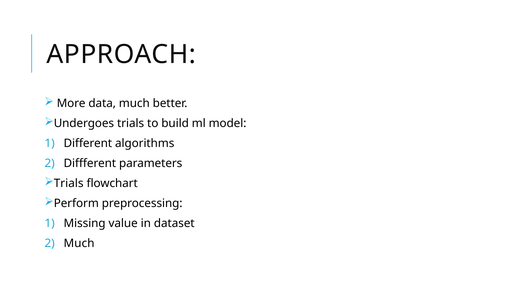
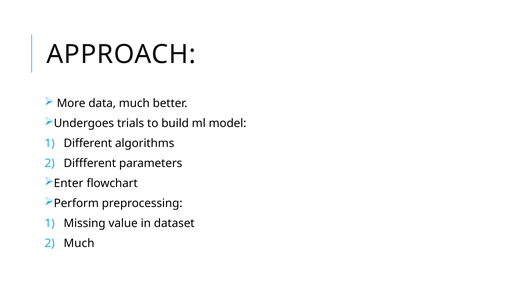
Trials at (69, 183): Trials -> Enter
